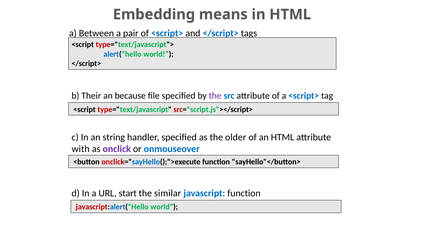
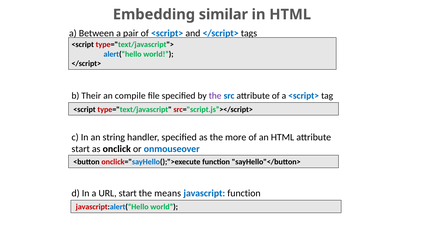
means: means -> similar
because: because -> compile
older: older -> more
with at (81, 149): with -> start
onclick colour: purple -> black
similar: similar -> means
